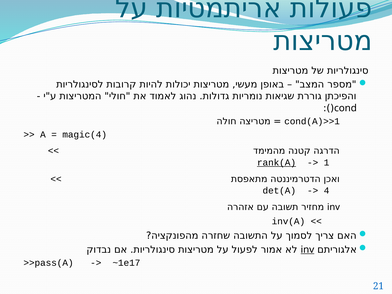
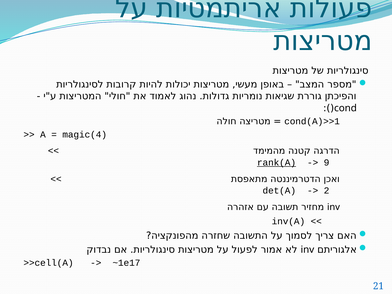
1: 1 -> 9
4: 4 -> 2
inv at (307, 250) underline: present -> none
>>pass(A: >>pass(A -> >>cell(A
